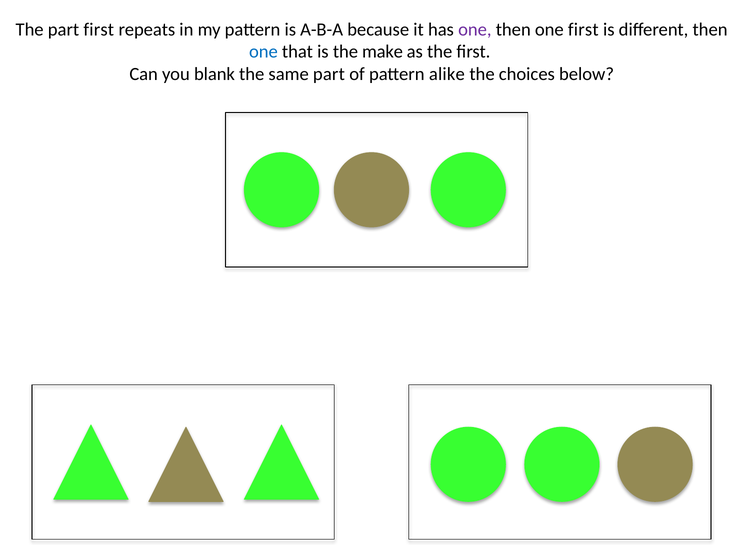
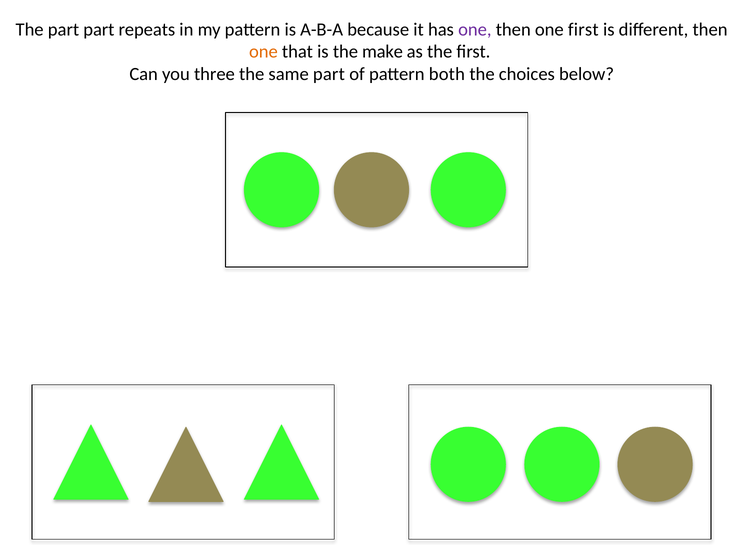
part first: first -> part
one at (263, 52) colour: blue -> orange
blank: blank -> three
alike: alike -> both
